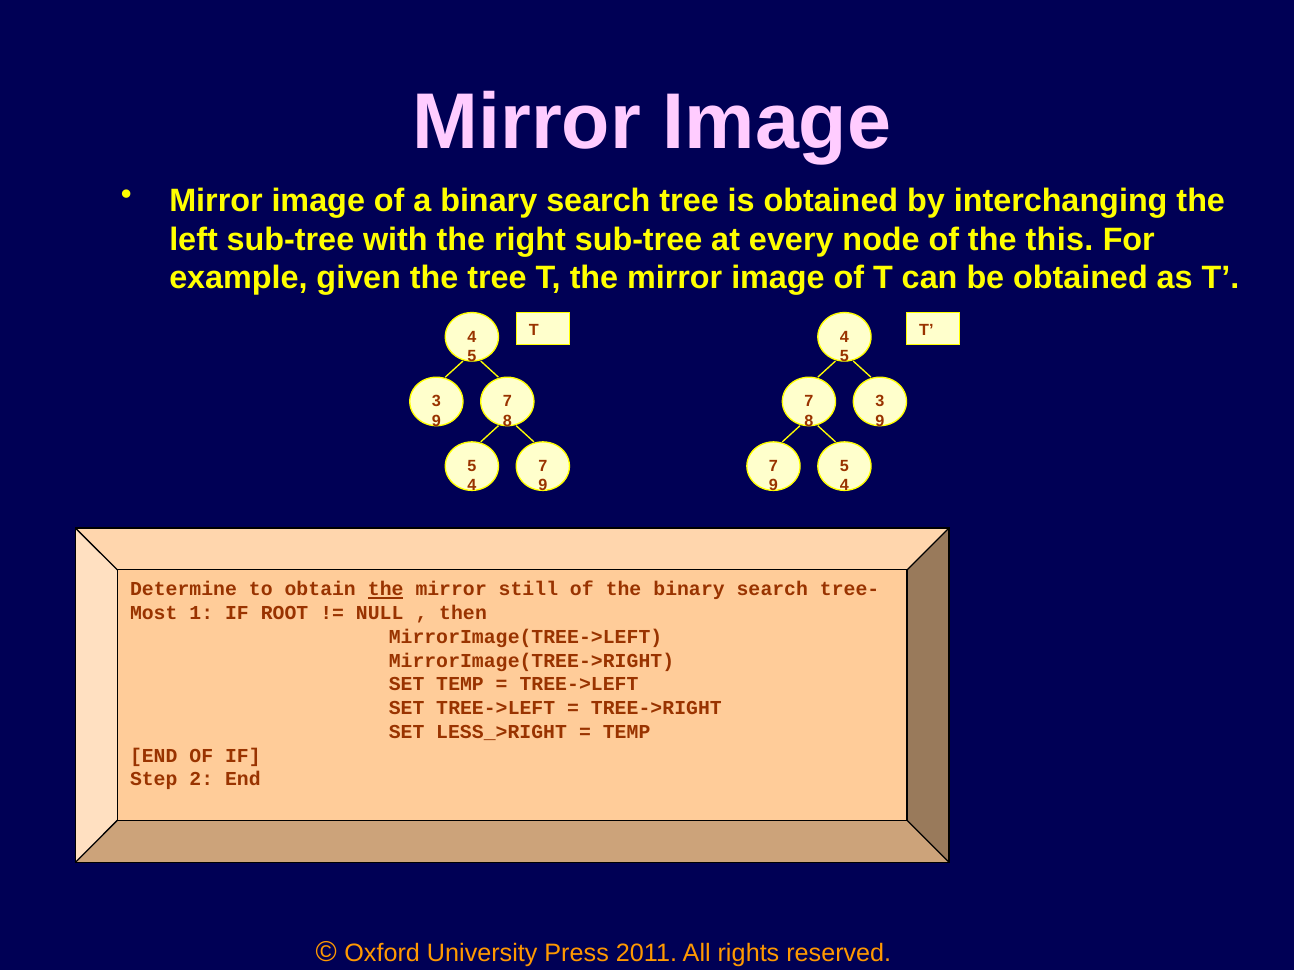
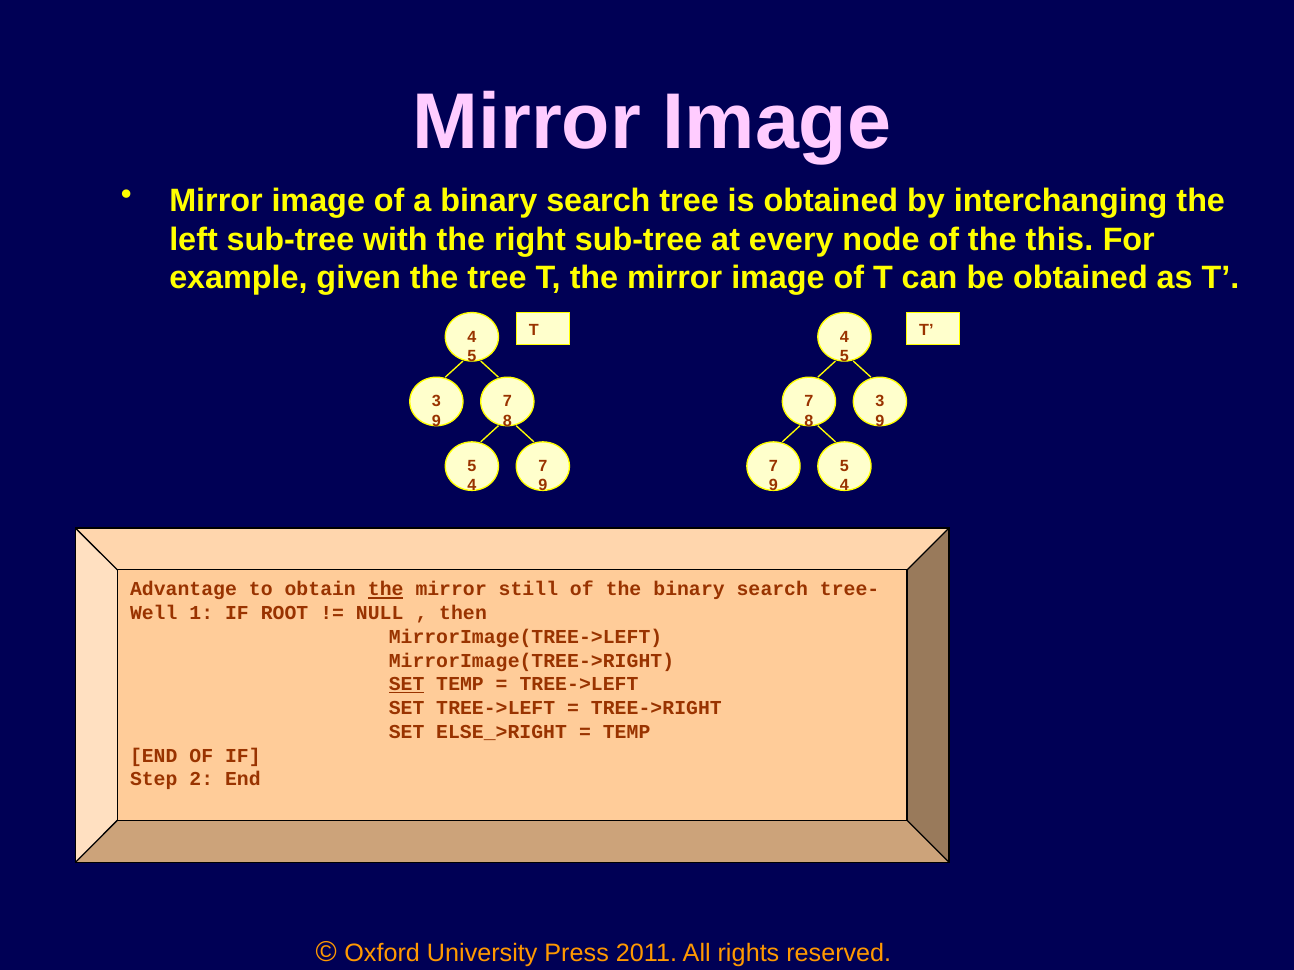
Determine: Determine -> Advantage
Most: Most -> Well
SET at (407, 685) underline: none -> present
LESS_>RIGHT: LESS_>RIGHT -> ELSE_>RIGHT
